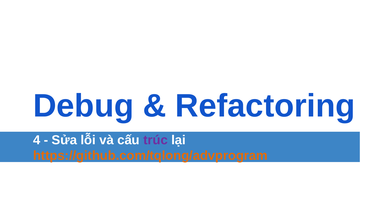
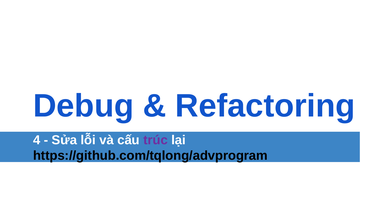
https://github.com/tqlong/advprogram colour: orange -> black
